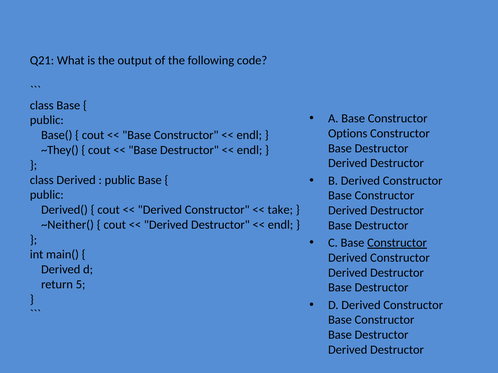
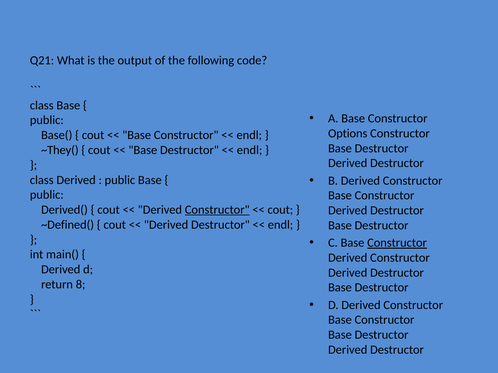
Constructor at (217, 210) underline: none -> present
take at (280, 210): take -> cout
~Neither(: ~Neither( -> ~Defined(
5: 5 -> 8
